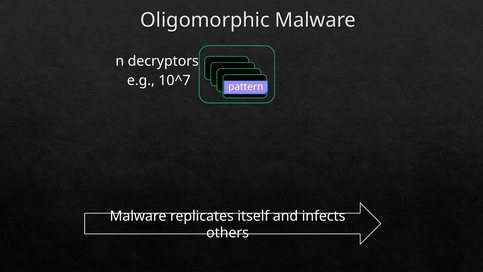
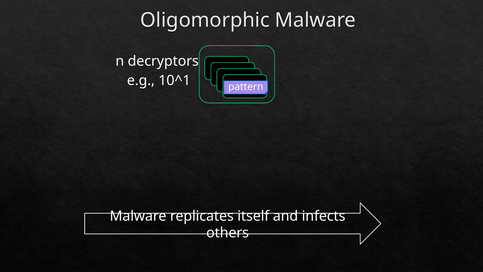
10^7: 10^7 -> 10^1
